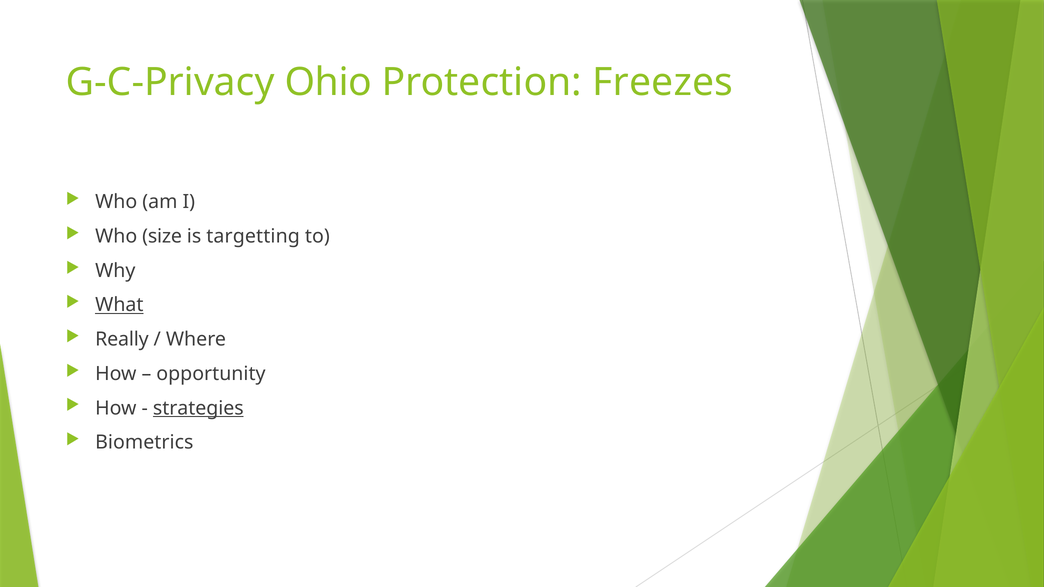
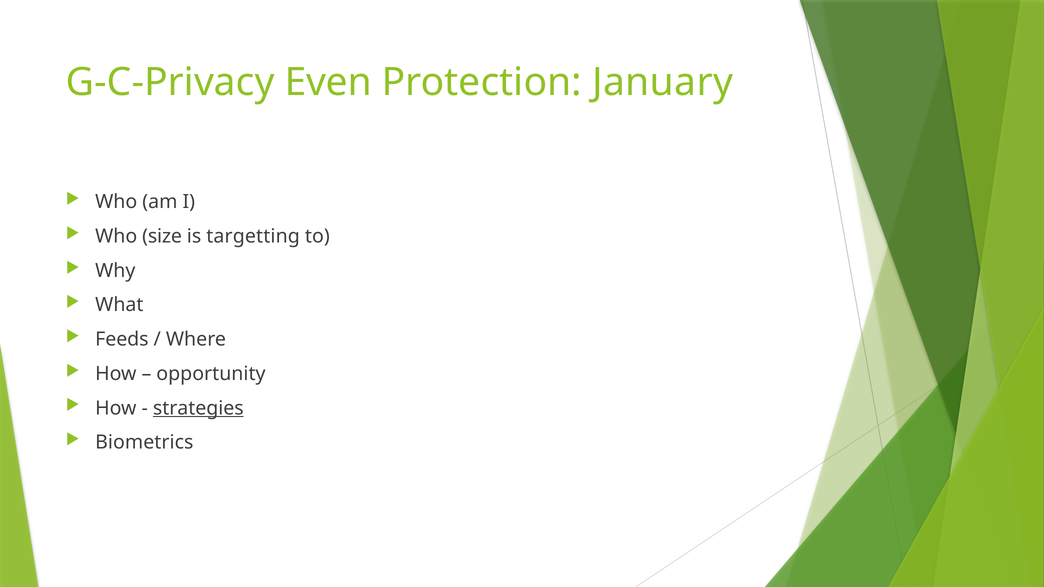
Ohio: Ohio -> Even
Freezes: Freezes -> January
What underline: present -> none
Really: Really -> Feeds
